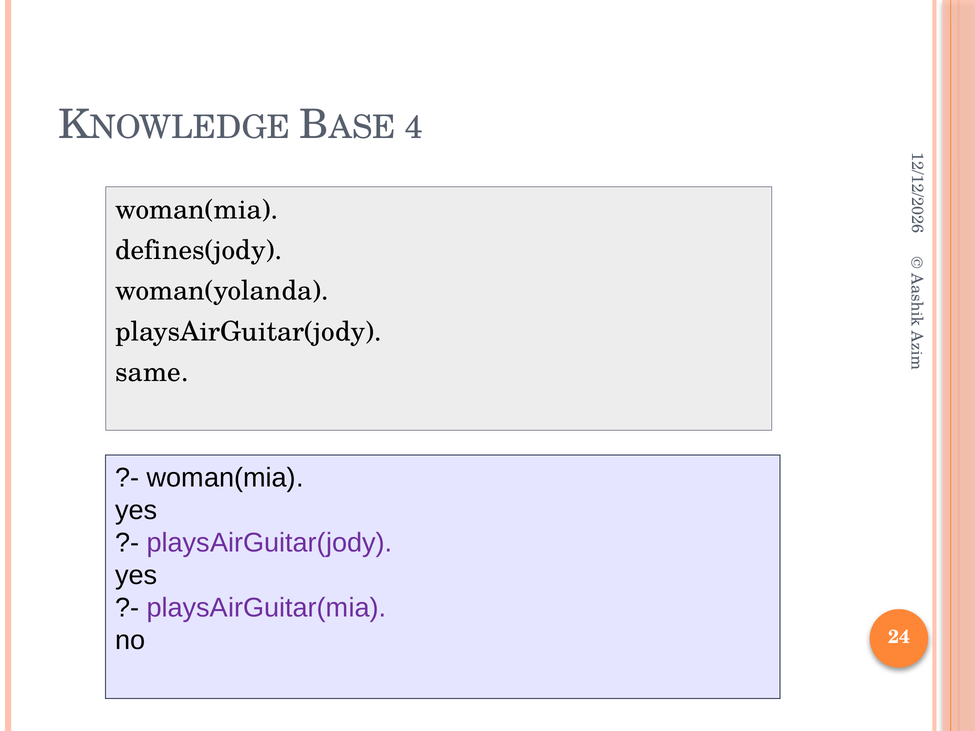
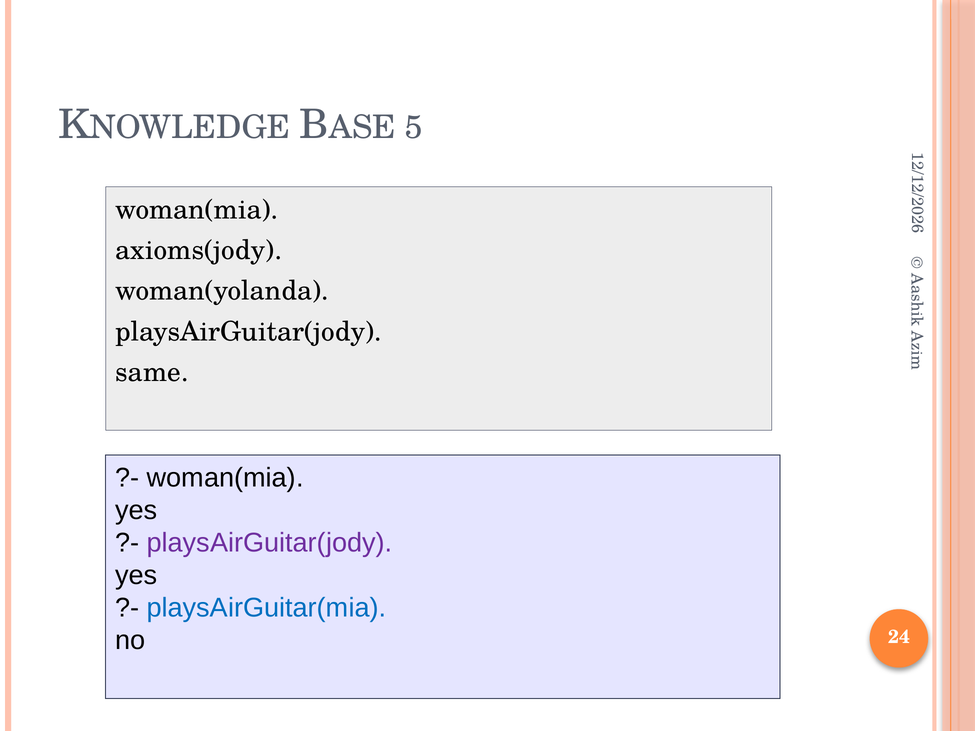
4: 4 -> 5
defines(jody: defines(jody -> axioms(jody
playsAirGuitar(mia colour: purple -> blue
